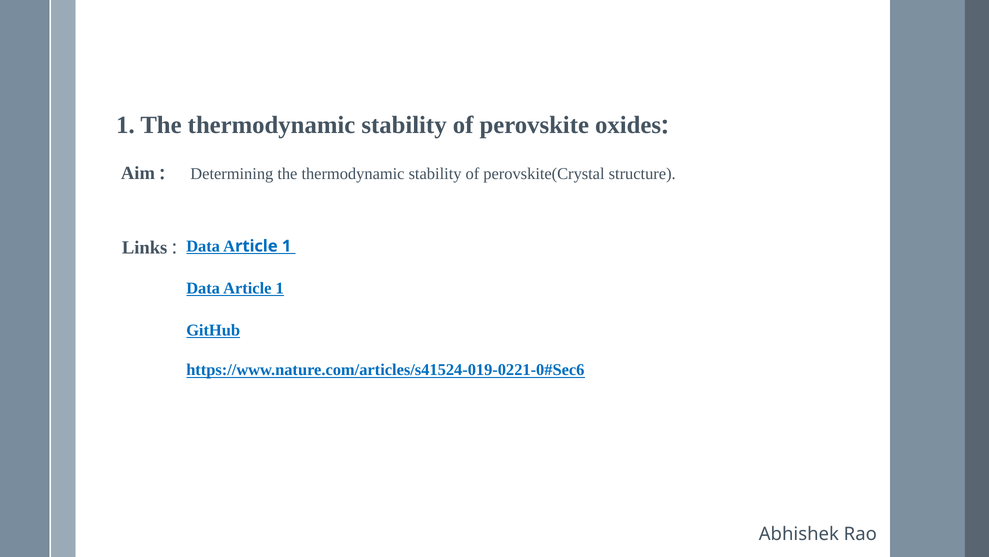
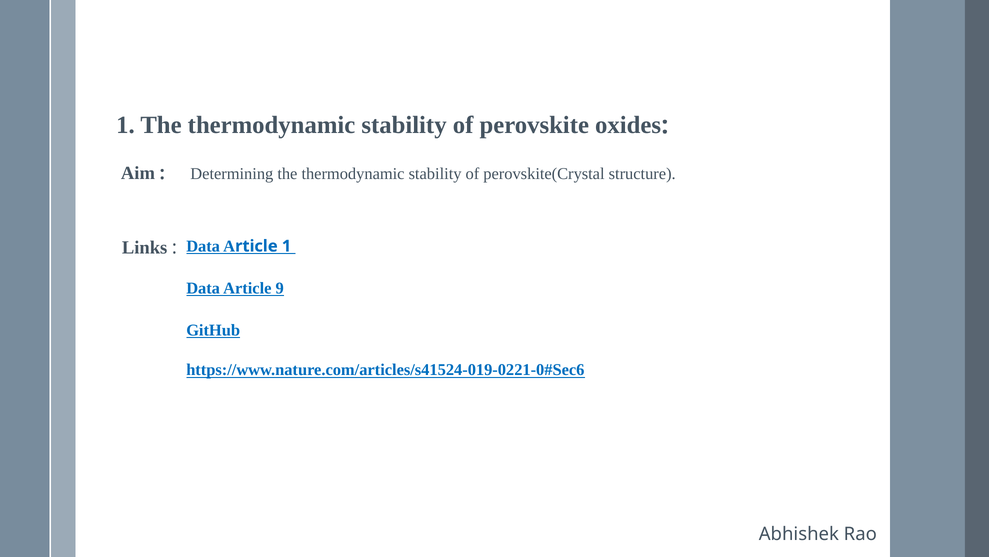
Article 1: 1 -> 9
